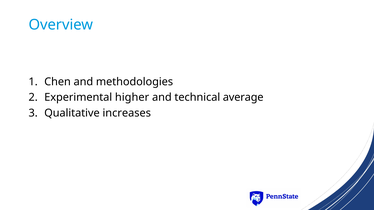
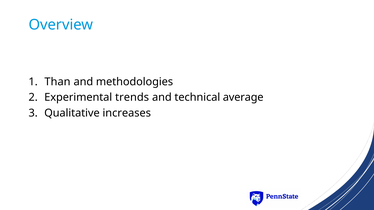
Chen: Chen -> Than
higher: higher -> trends
